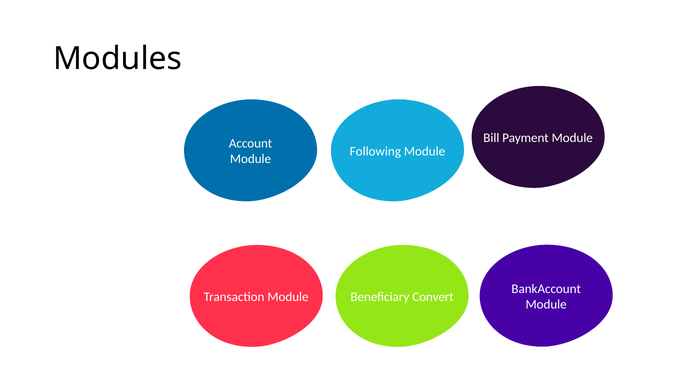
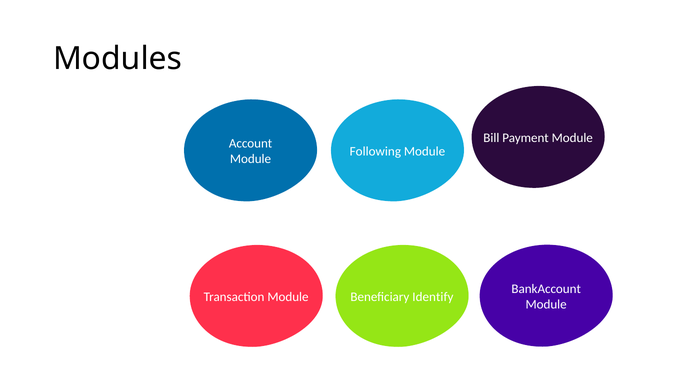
Convert: Convert -> Identify
